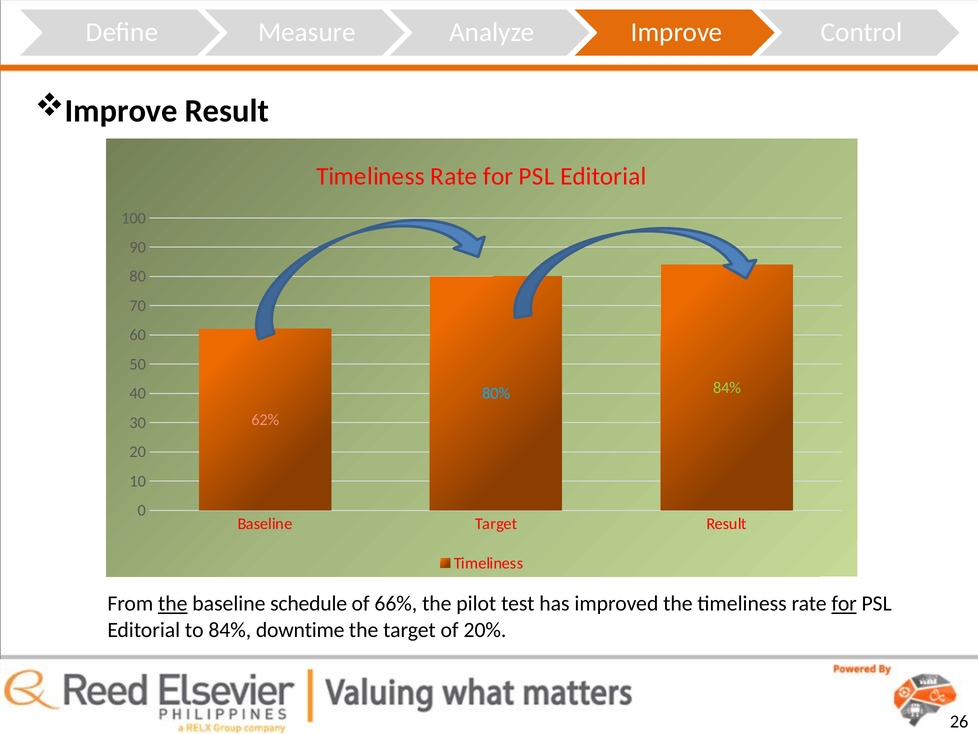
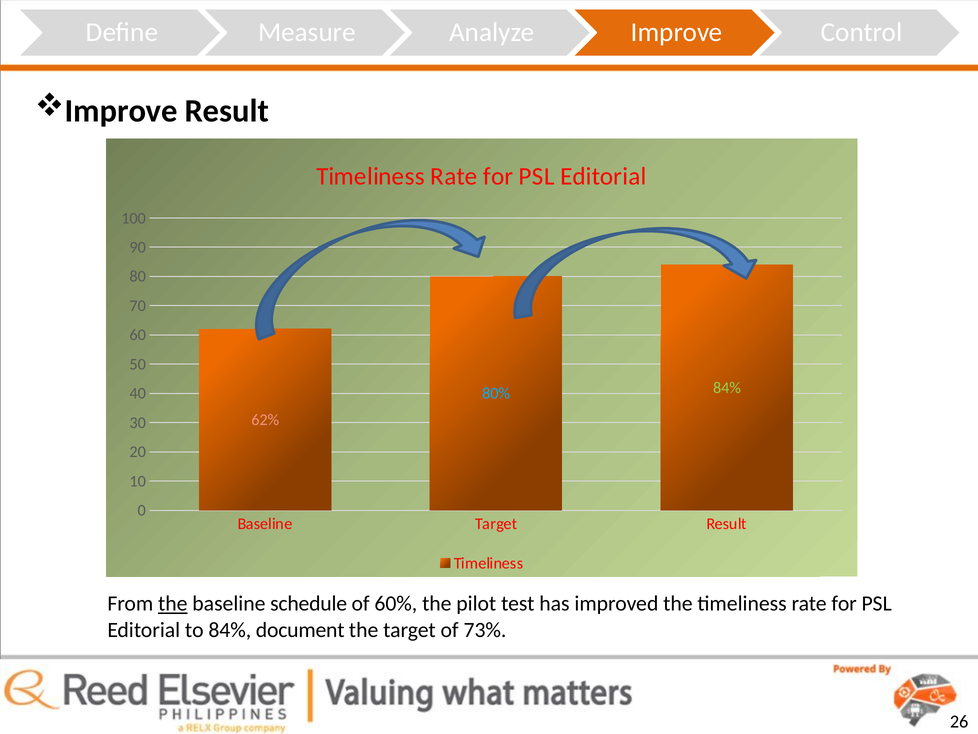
66%: 66% -> 60%
for at (844, 603) underline: present -> none
downtime: downtime -> document
20%: 20% -> 73%
